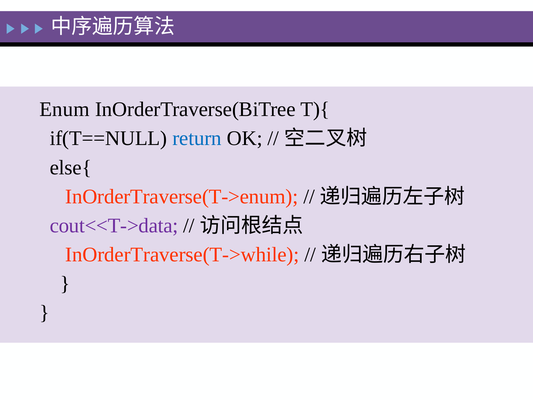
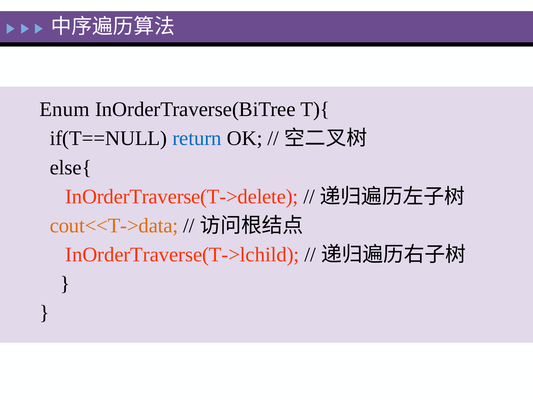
InOrderTraverse(T->enum: InOrderTraverse(T->enum -> InOrderTraverse(T->delete
cout<<T->data colour: purple -> orange
InOrderTraverse(T->while: InOrderTraverse(T->while -> InOrderTraverse(T->lchild
